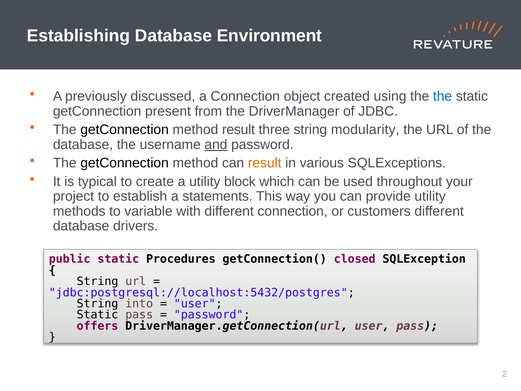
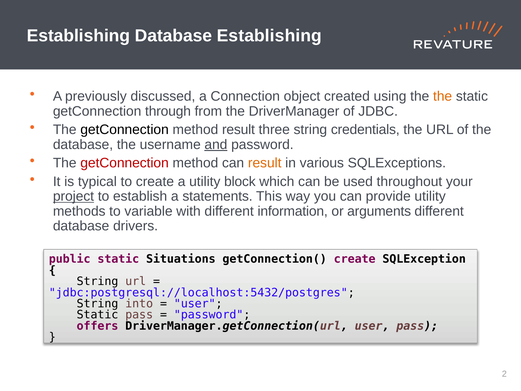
Database Environment: Environment -> Establishing
the at (443, 96) colour: blue -> orange
present: present -> through
modularity: modularity -> credentials
getConnection at (125, 163) colour: black -> red
project underline: none -> present
different connection: connection -> information
customers: customers -> arguments
Procedures: Procedures -> Situations
getConnection( closed: closed -> create
